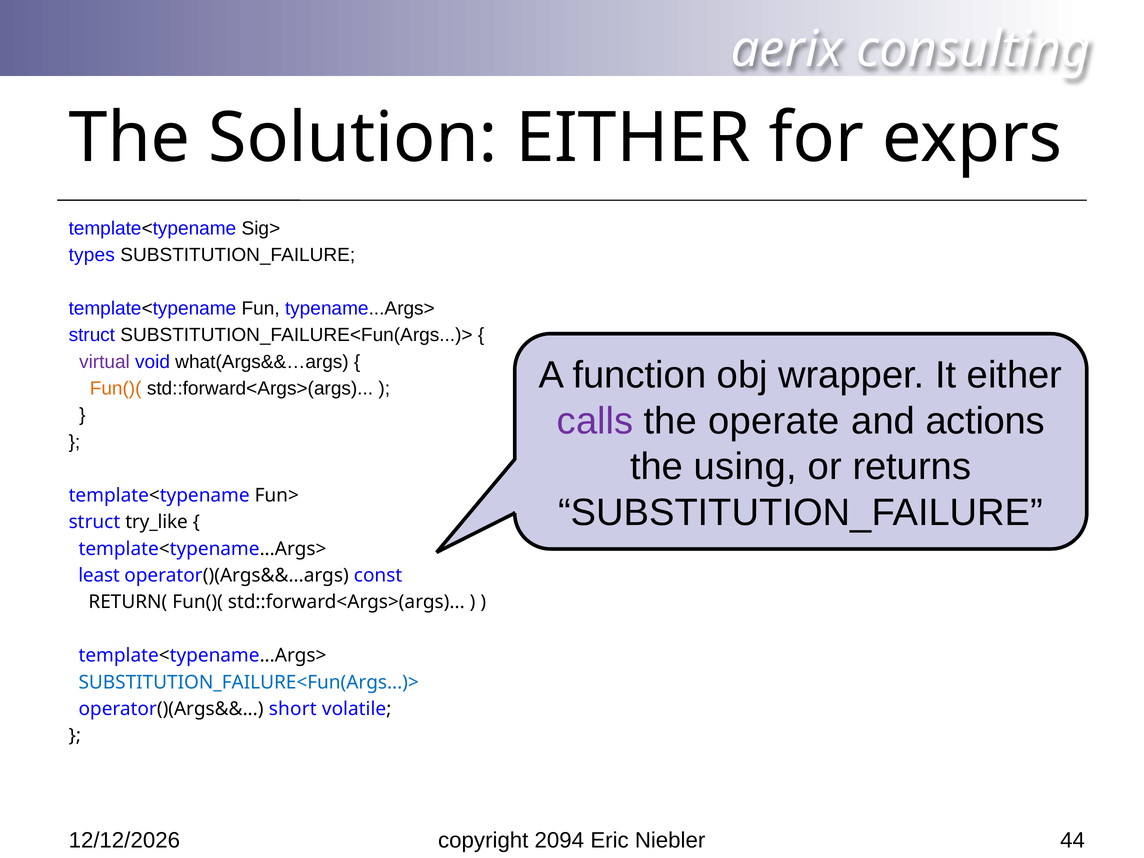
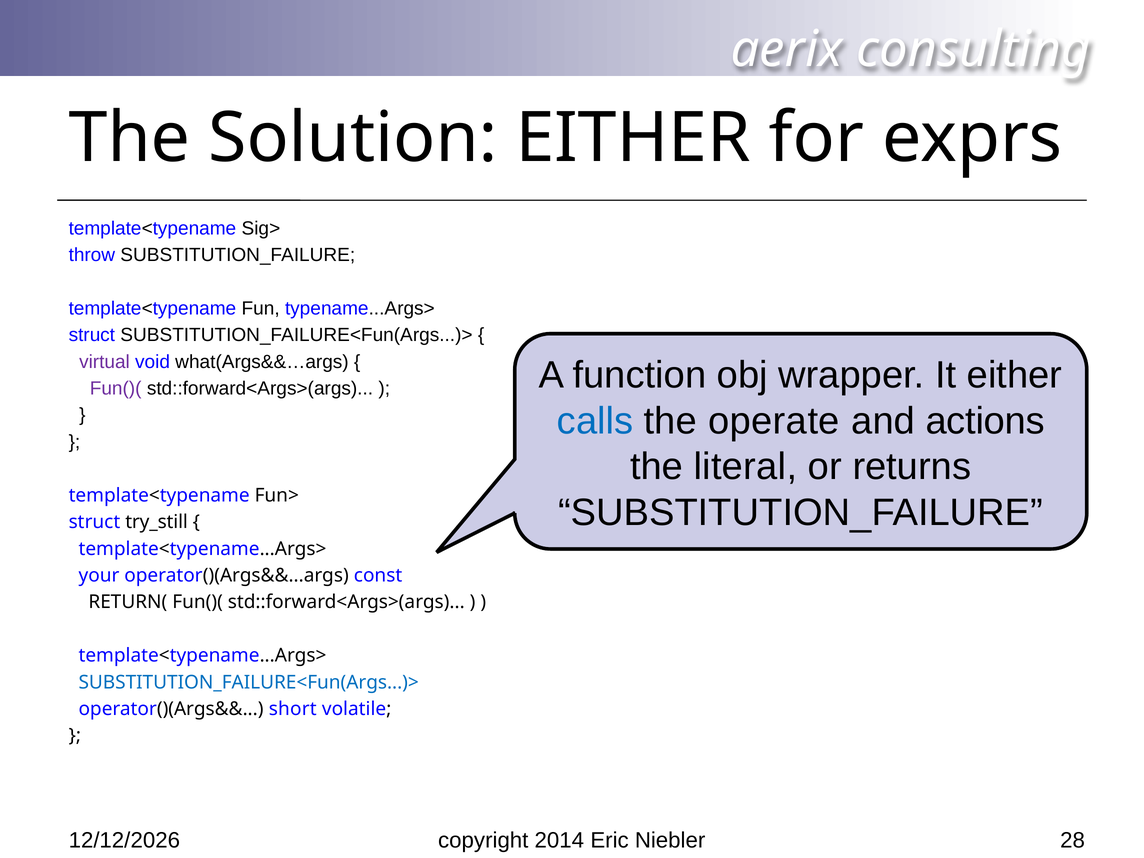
types: types -> throw
Fun()( at (116, 388) colour: orange -> purple
calls colour: purple -> blue
using: using -> literal
try_like: try_like -> try_still
least: least -> your
44: 44 -> 28
2094: 2094 -> 2014
